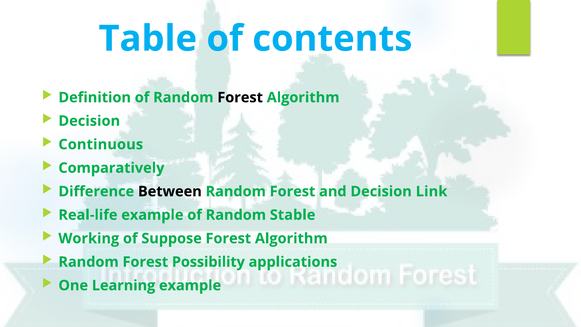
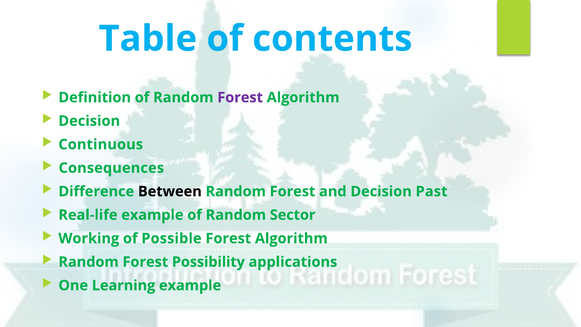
Forest at (240, 97) colour: black -> purple
Comparatively: Comparatively -> Consequences
Link: Link -> Past
Stable: Stable -> Sector
Suppose: Suppose -> Possible
